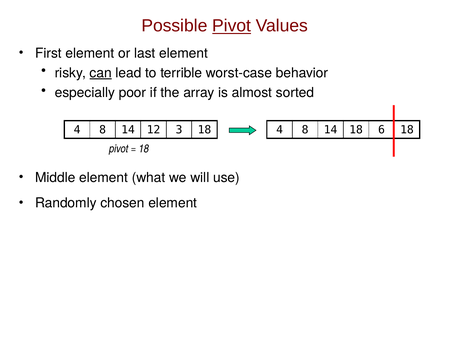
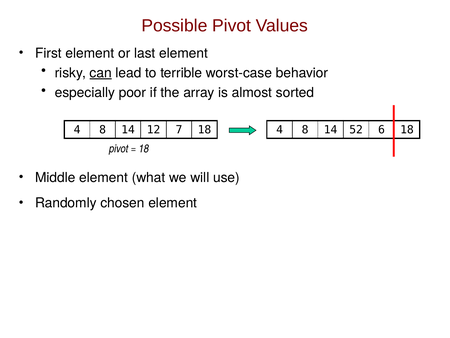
Pivot at (232, 26) underline: present -> none
3: 3 -> 7
14 18: 18 -> 52
